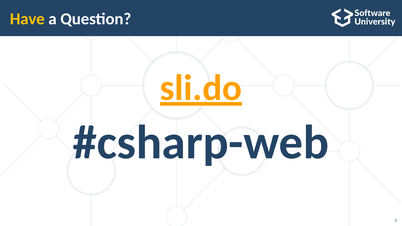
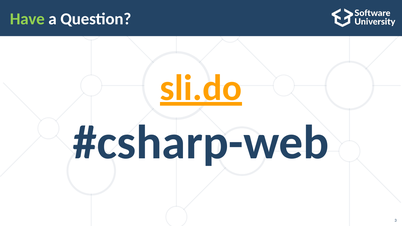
Have colour: yellow -> light green
